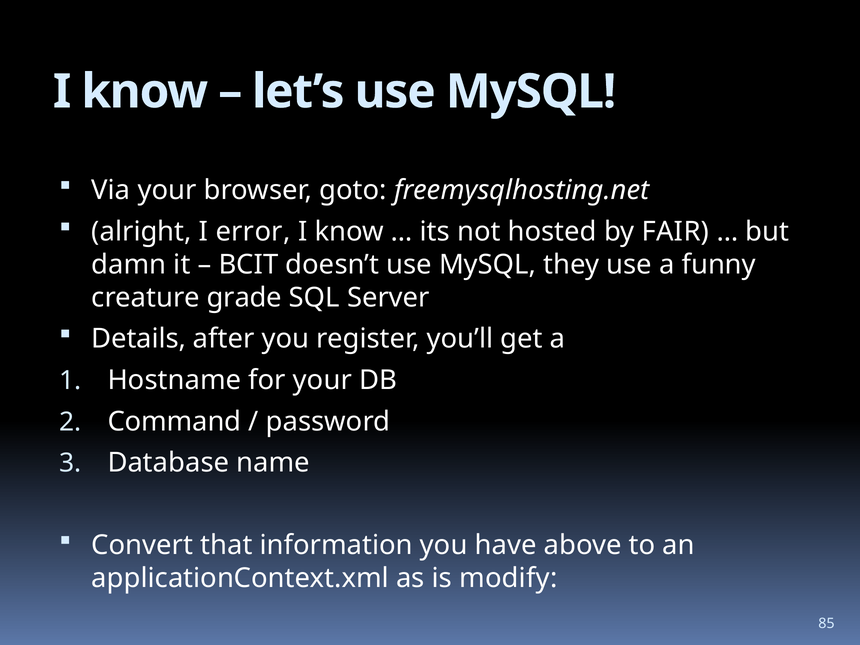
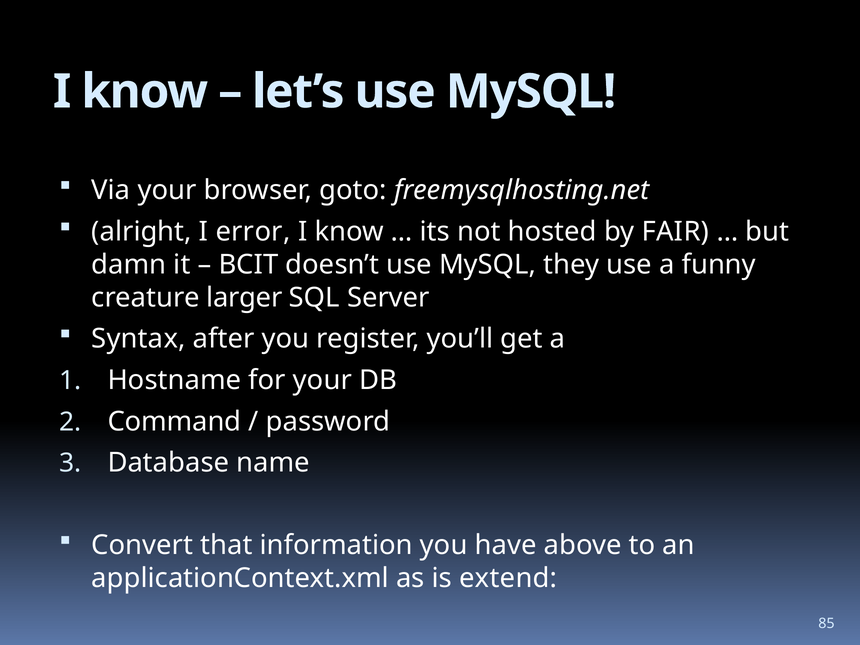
grade: grade -> larger
Details: Details -> Syntax
modify: modify -> extend
